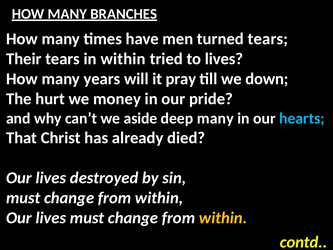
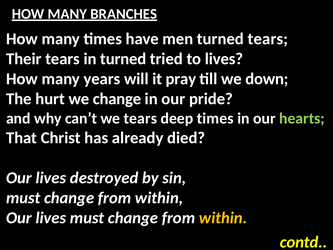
in within: within -> turned
we money: money -> change
we aside: aside -> tears
deep many: many -> times
hearts colour: light blue -> light green
